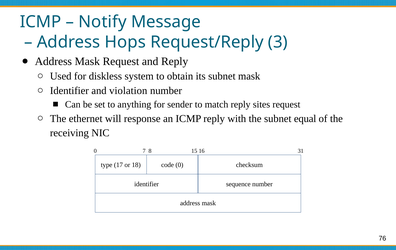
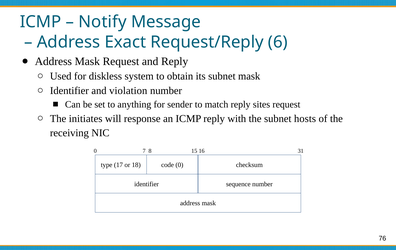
Hops: Hops -> Exact
3: 3 -> 6
ethernet: ethernet -> initiates
equal: equal -> hosts
